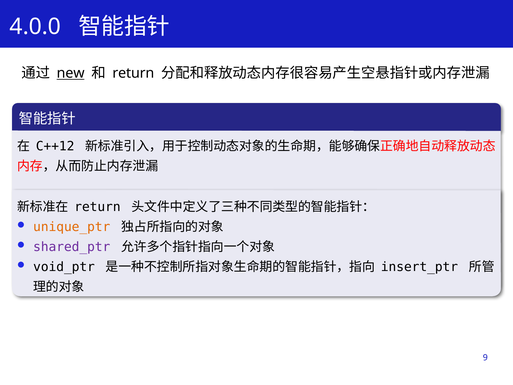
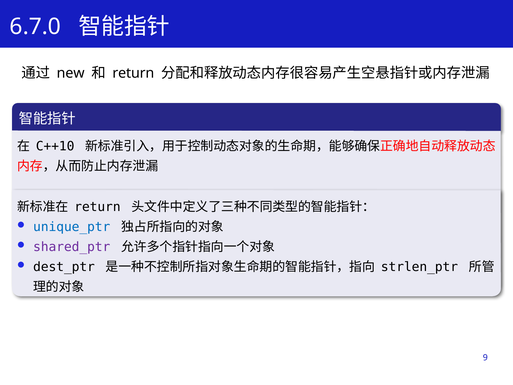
4.0.0: 4.0.0 -> 6.7.0
new underline: present -> none
C++12: C++12 -> C++10
unique_ptr colour: orange -> blue
void_ptr: void_ptr -> dest_ptr
insert_ptr: insert_ptr -> strlen_ptr
